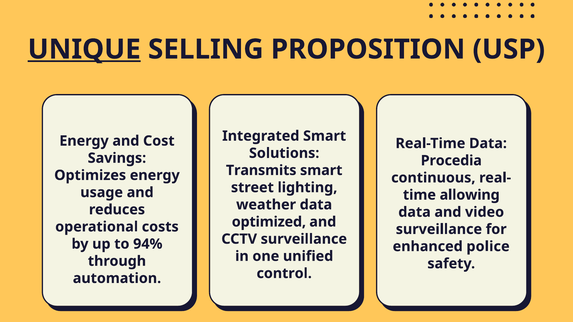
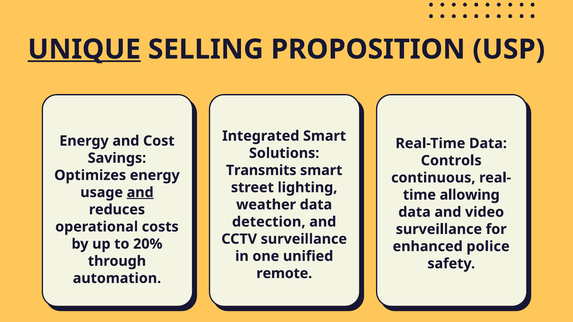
Procedia: Procedia -> Controls
and at (140, 193) underline: none -> present
optimized: optimized -> detection
94%: 94% -> 20%
control: control -> remote
